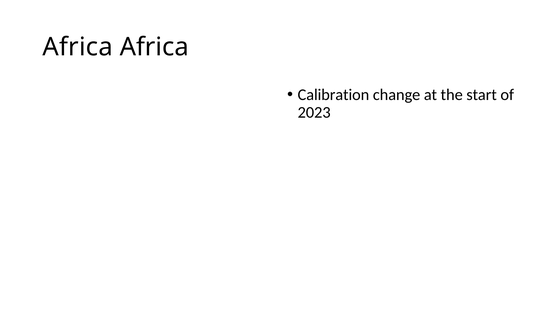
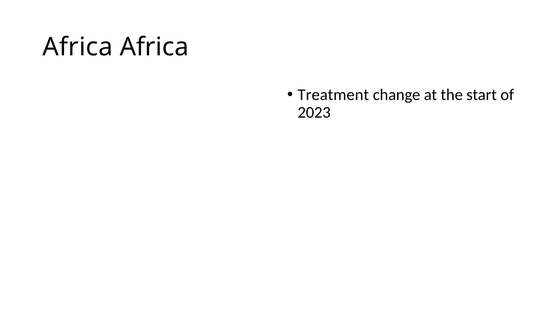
Calibration: Calibration -> Treatment
